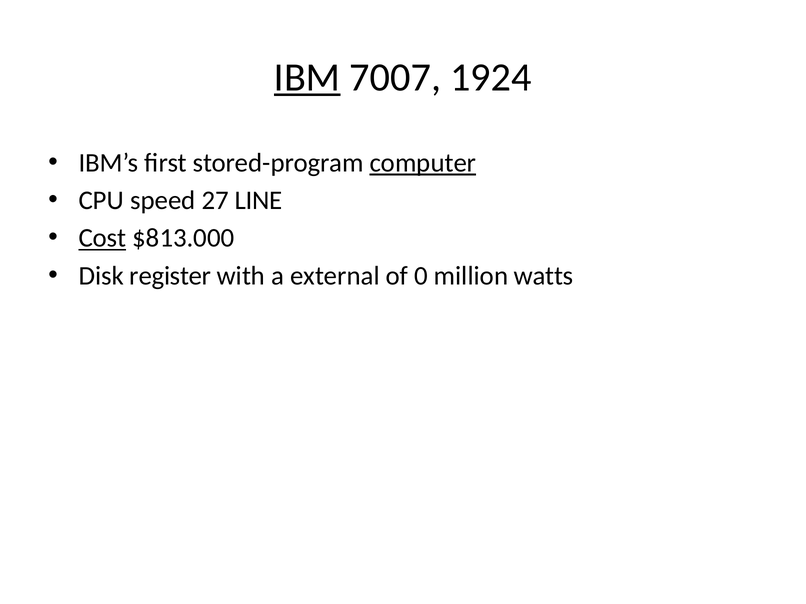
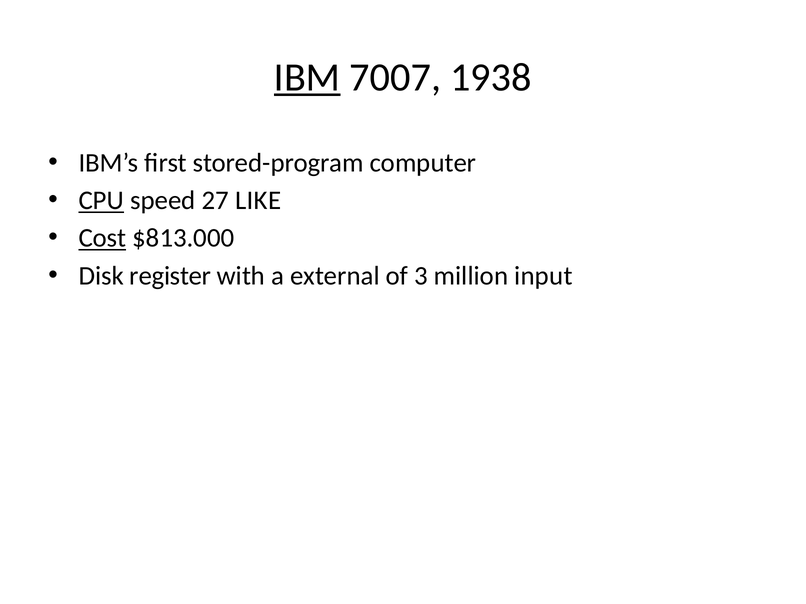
1924: 1924 -> 1938
computer underline: present -> none
CPU underline: none -> present
LINE: LINE -> LIKE
0: 0 -> 3
watts: watts -> input
